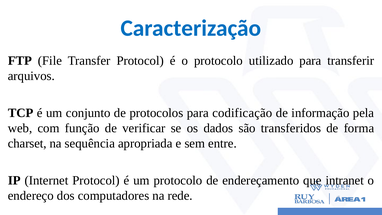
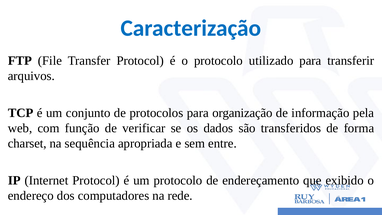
codificação: codificação -> organização
intranet: intranet -> exibido
